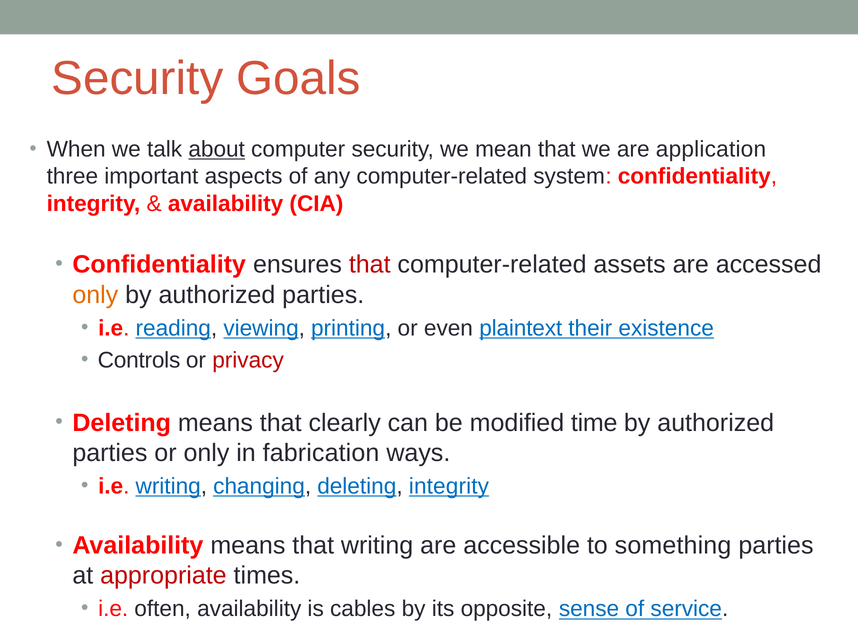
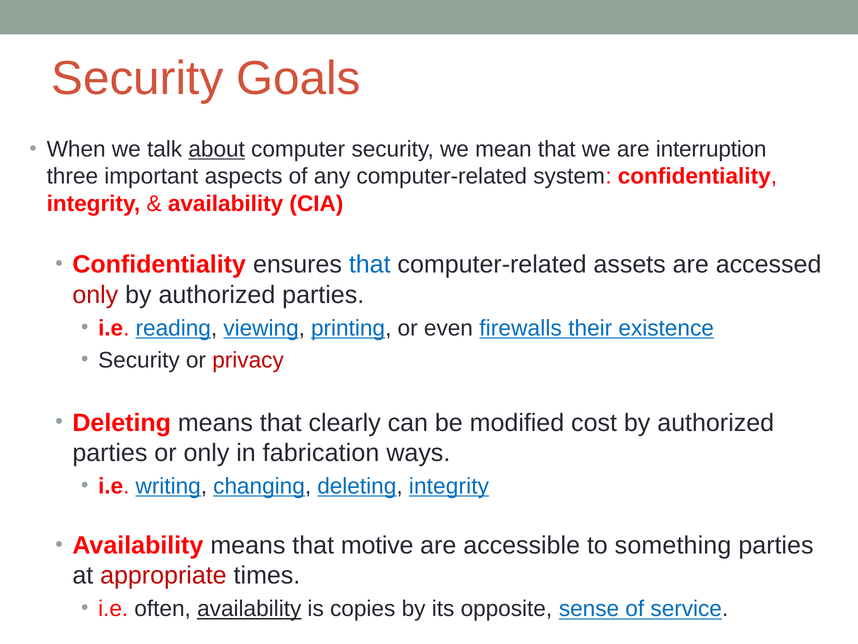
application: application -> interruption
that at (370, 264) colour: red -> blue
only at (95, 295) colour: orange -> red
plaintext: plaintext -> firewalls
Controls at (139, 360): Controls -> Security
time: time -> cost
that writing: writing -> motive
availability at (249, 608) underline: none -> present
cables: cables -> copies
